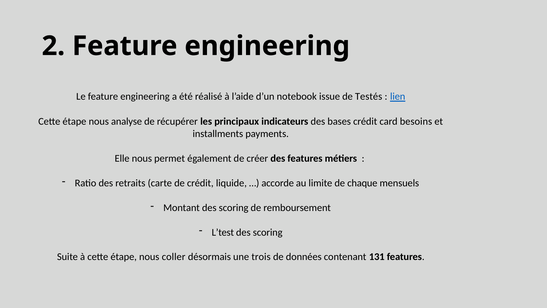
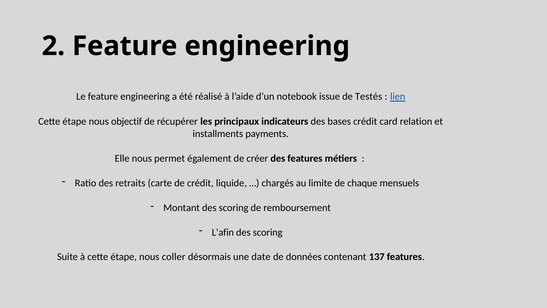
analyse: analyse -> objectif
besoins: besoins -> relation
accorde: accorde -> chargés
L’test: L’test -> L’afin
trois: trois -> date
131: 131 -> 137
